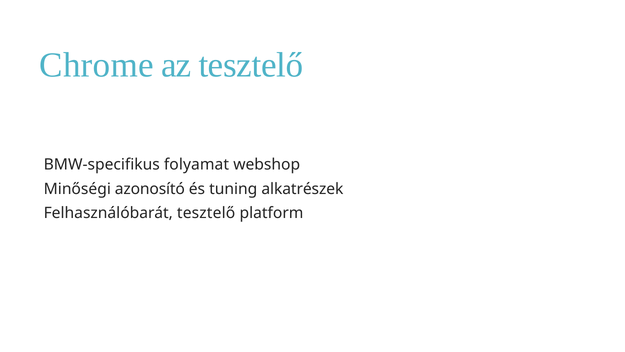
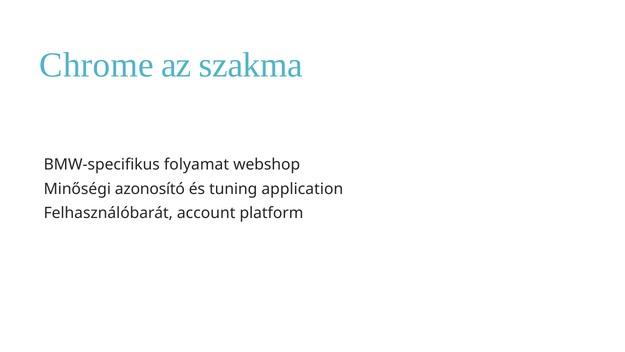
az tesztelő: tesztelő -> szakma
alkatrészek: alkatrészek -> application
Felhasználóbarát tesztelő: tesztelő -> account
